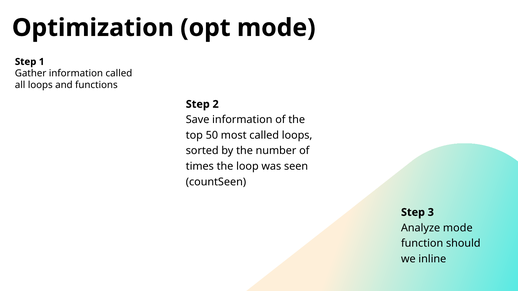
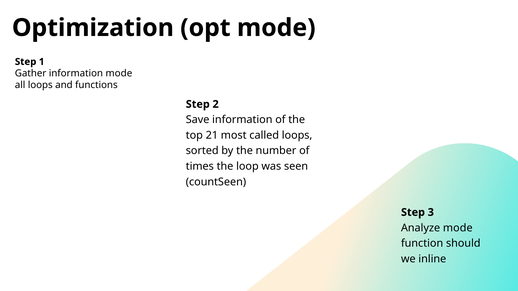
information called: called -> mode
50: 50 -> 21
